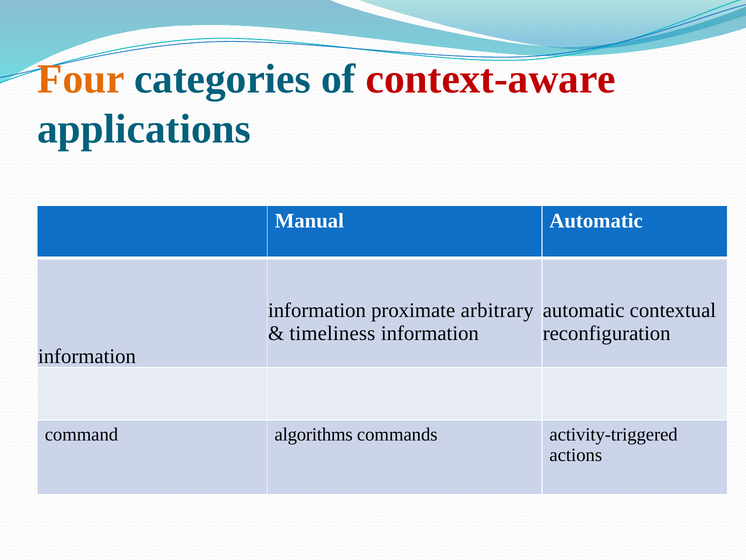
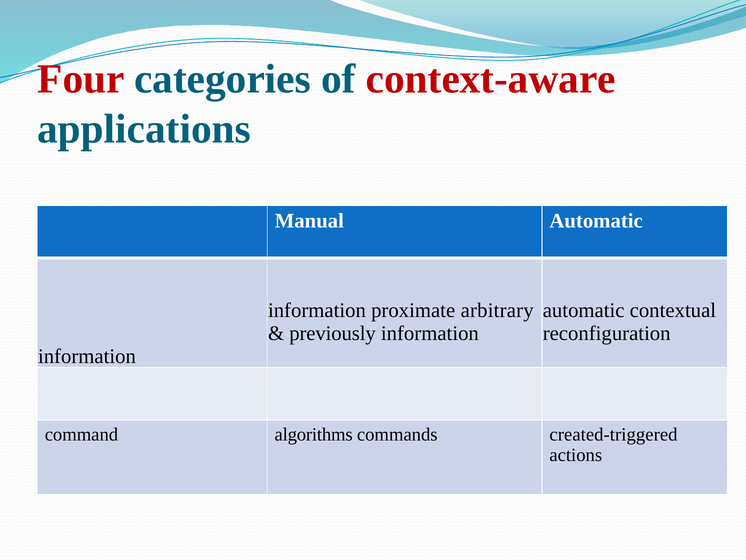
Four colour: orange -> red
timeliness: timeliness -> previously
activity-triggered: activity-triggered -> created-triggered
